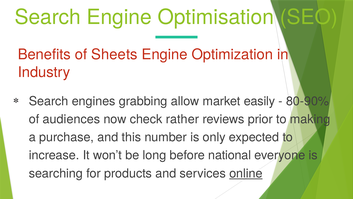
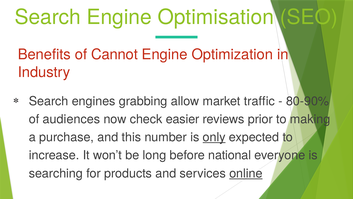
Sheets: Sheets -> Cannot
easily: easily -> traffic
rather: rather -> easier
only underline: none -> present
